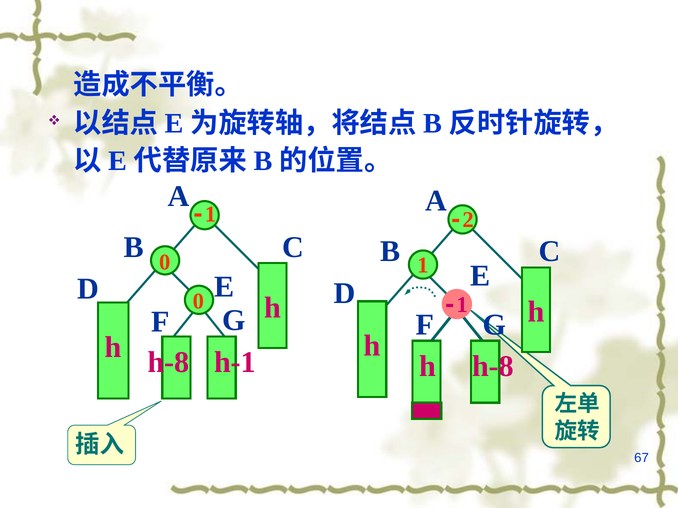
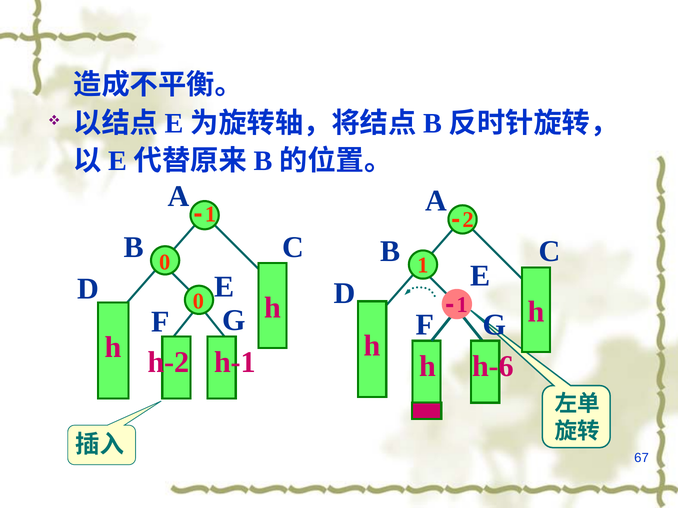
h-8 at (168, 363): h-8 -> h-2
h-8 at (493, 367): h-8 -> h-6
